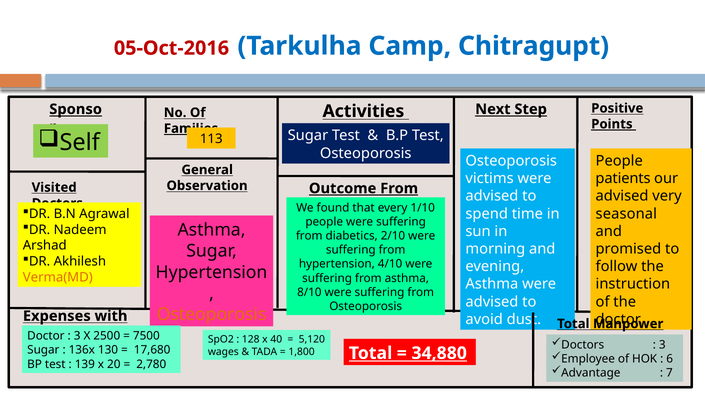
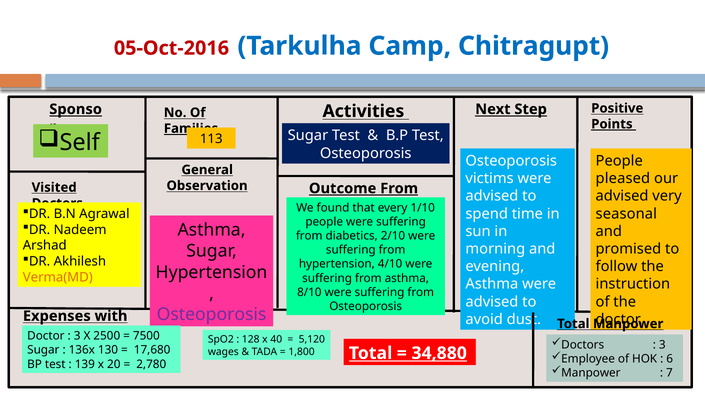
patients: patients -> pleased
Osteoporosis at (212, 315) colour: orange -> purple
Advantage at (591, 374): Advantage -> Manpower
